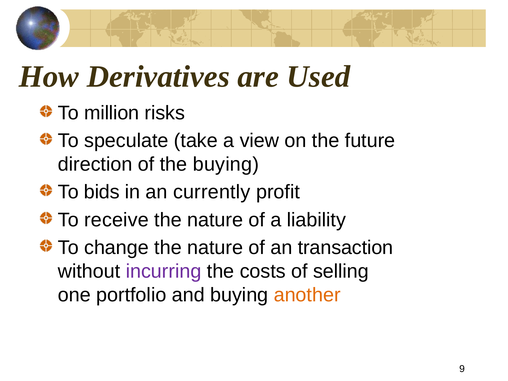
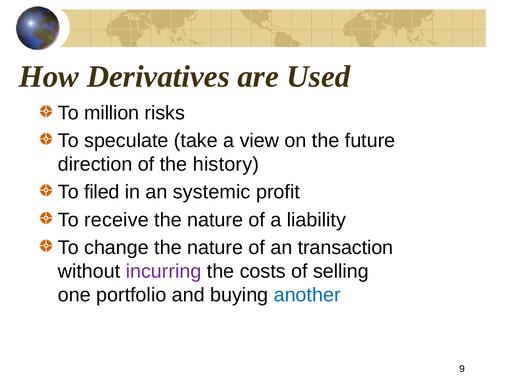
the buying: buying -> history
bids: bids -> filed
currently: currently -> systemic
another colour: orange -> blue
